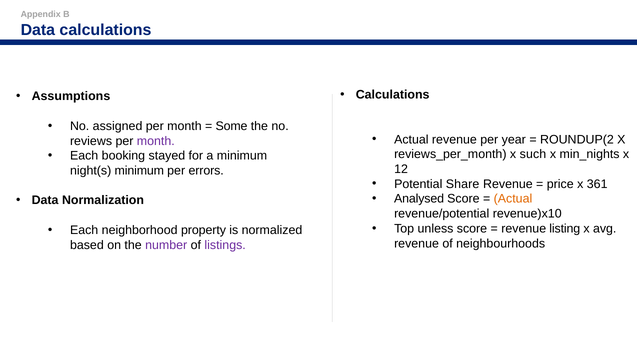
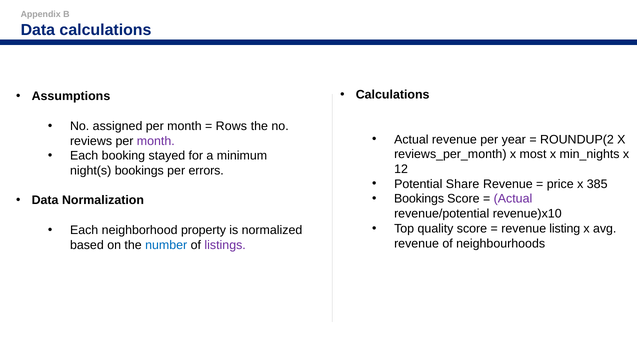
Some: Some -> Rows
such: such -> most
night(s minimum: minimum -> bookings
361: 361 -> 385
Analysed at (419, 199): Analysed -> Bookings
Actual at (513, 199) colour: orange -> purple
unless: unless -> quality
number colour: purple -> blue
